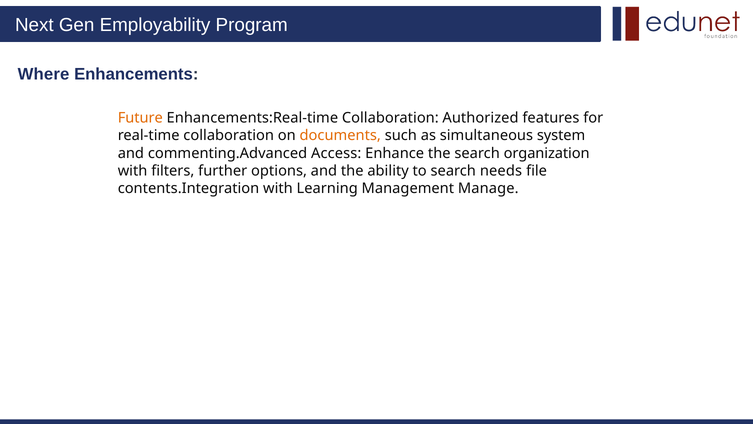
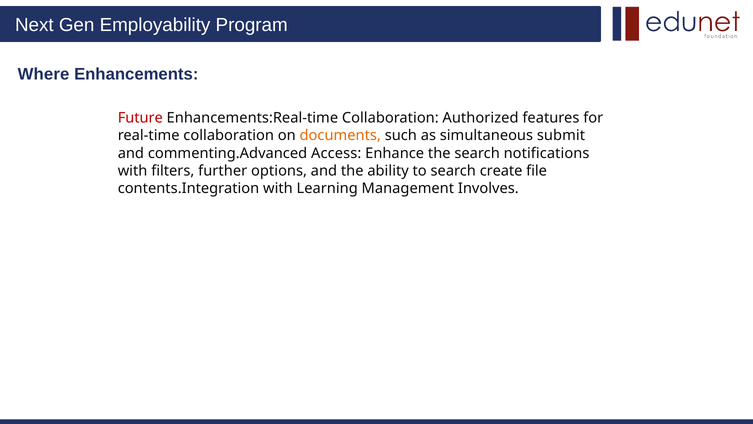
Future colour: orange -> red
system: system -> submit
organization: organization -> notifications
needs: needs -> create
Manage: Manage -> Involves
